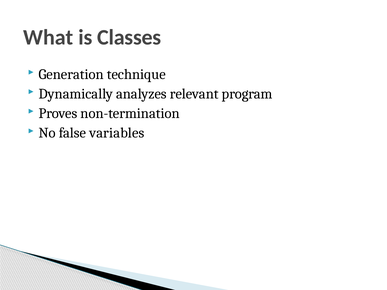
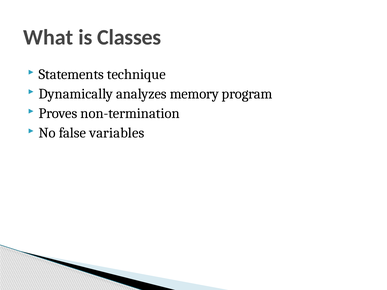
Generation: Generation -> Statements
relevant: relevant -> memory
